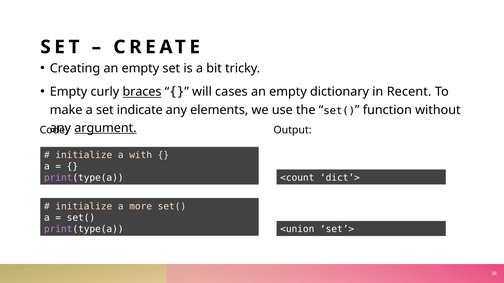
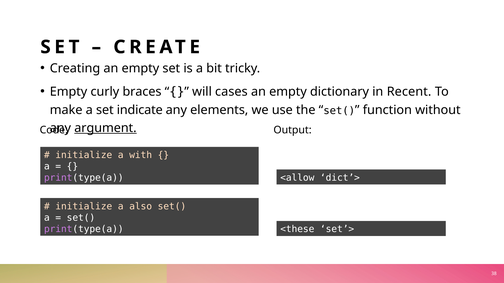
braces underline: present -> none
<count: <count -> <allow
more: more -> also
<union: <union -> <these
